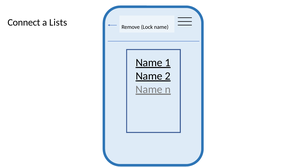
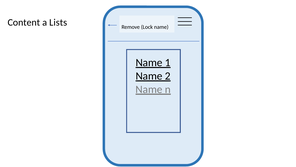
Connect: Connect -> Content
